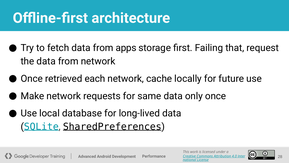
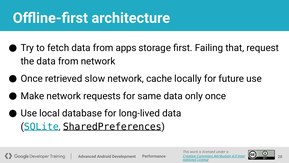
each: each -> slow
